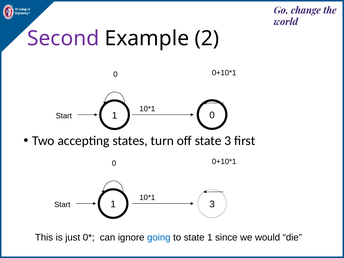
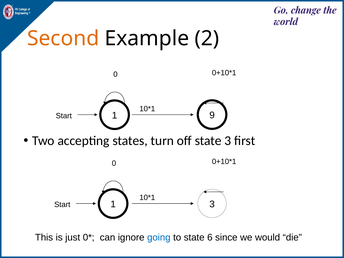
Second colour: purple -> orange
0 at (212, 115): 0 -> 9
state 1: 1 -> 6
